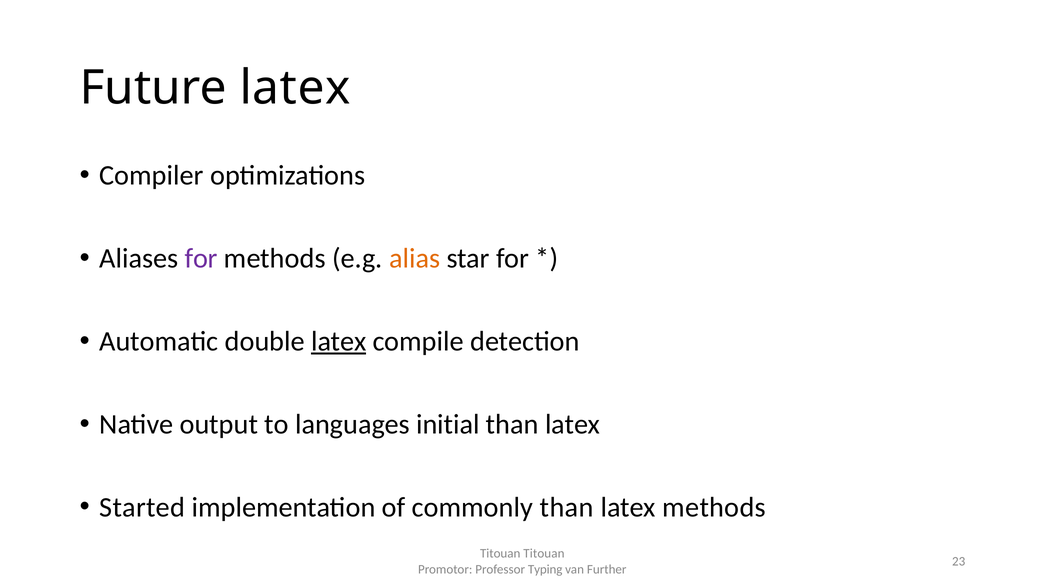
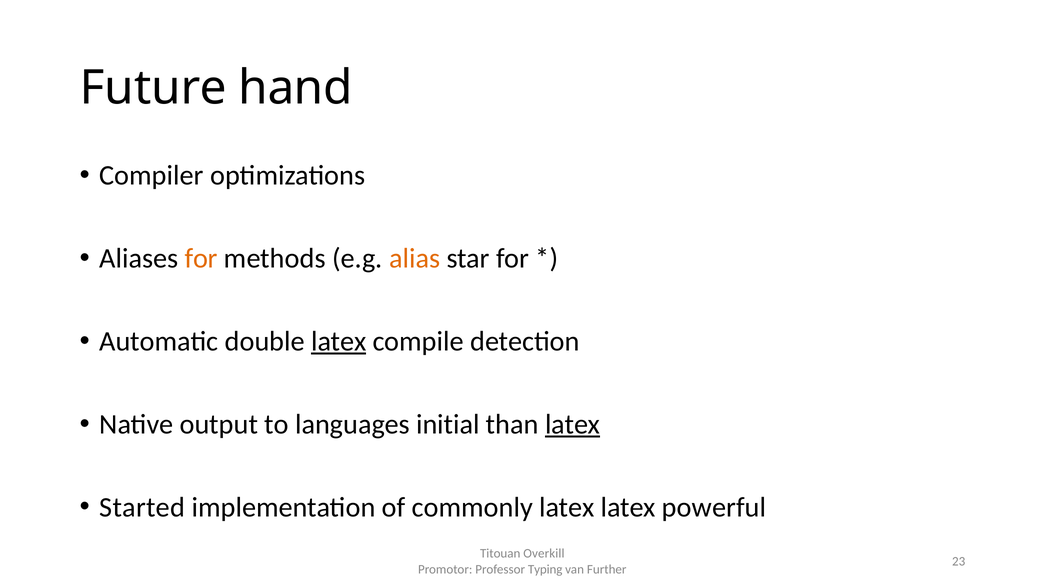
Future latex: latex -> hand
for at (201, 258) colour: purple -> orange
latex at (573, 424) underline: none -> present
commonly than: than -> latex
latex methods: methods -> powerful
Titouan Titouan: Titouan -> Overkill
